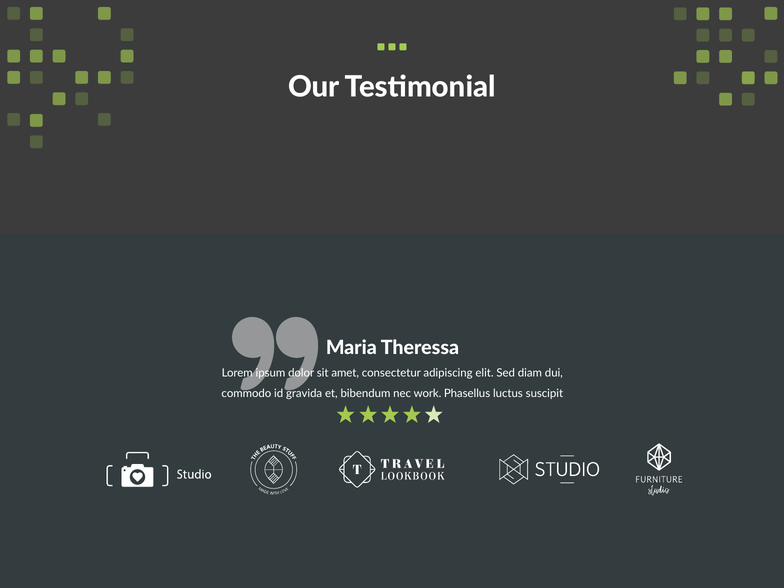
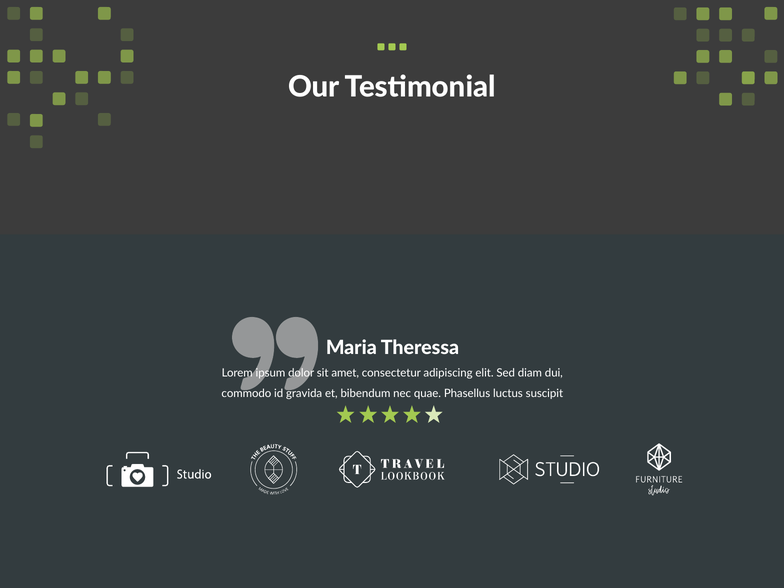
work: work -> quae
